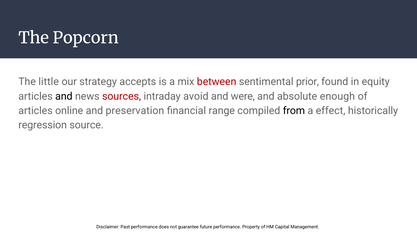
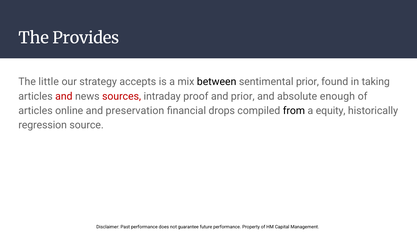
Popcorn: Popcorn -> Provides
between colour: red -> black
equity: equity -> taking
and at (64, 96) colour: black -> red
avoid: avoid -> proof
and were: were -> prior
range: range -> drops
effect: effect -> equity
